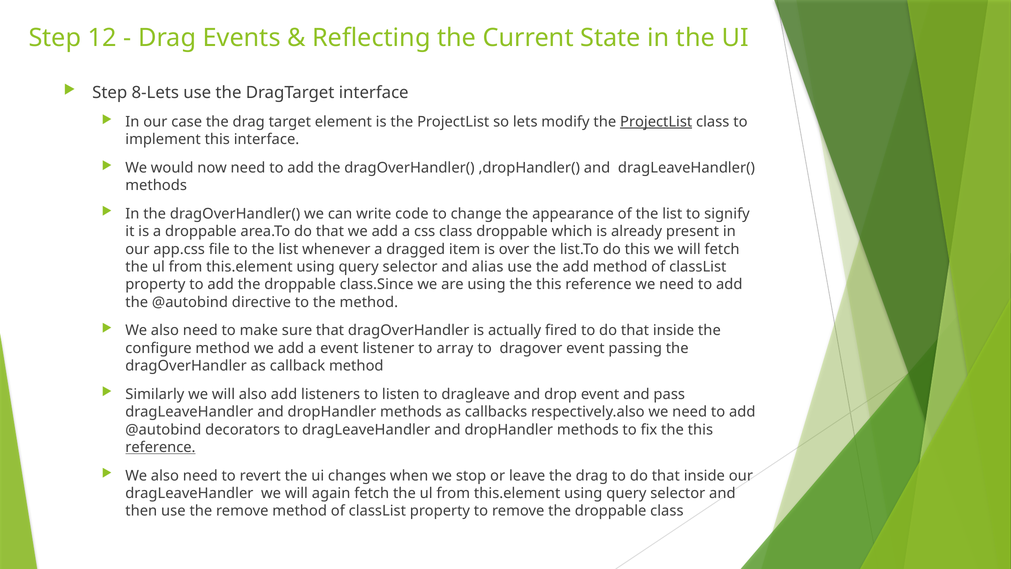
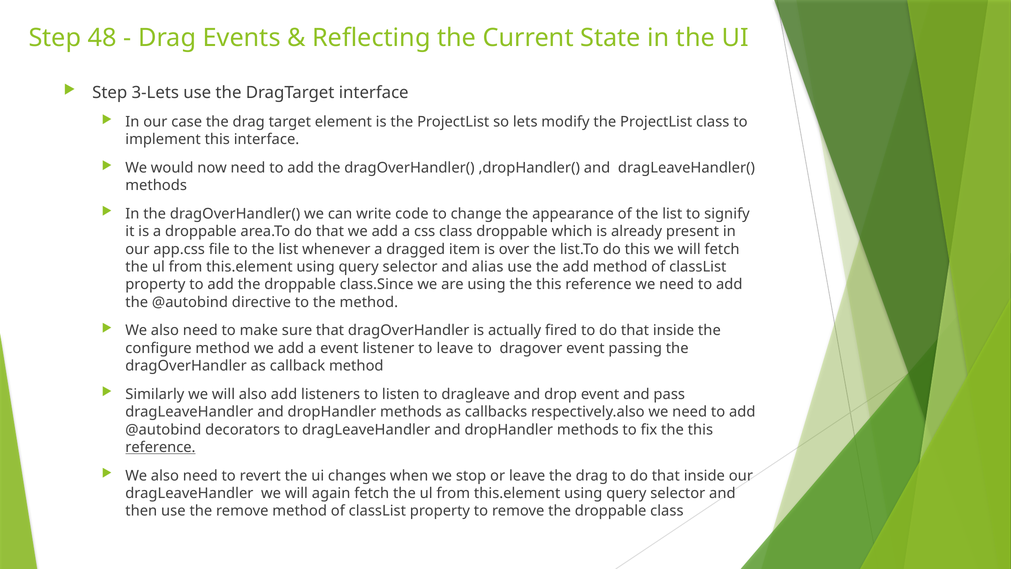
12: 12 -> 48
8-Lets: 8-Lets -> 3-Lets
ProjectList at (656, 122) underline: present -> none
to array: array -> leave
